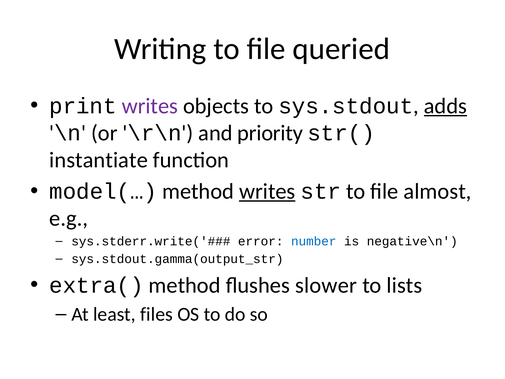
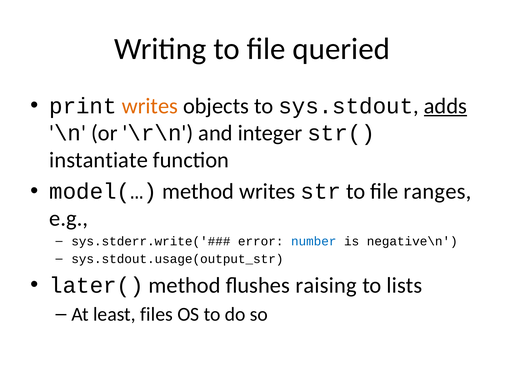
writes at (150, 106) colour: purple -> orange
priority: priority -> integer
writes at (267, 191) underline: present -> none
almost: almost -> ranges
sys.stdout.gamma(output_str: sys.stdout.gamma(output_str -> sys.stdout.usage(output_str
extra(: extra( -> later(
slower: slower -> raising
